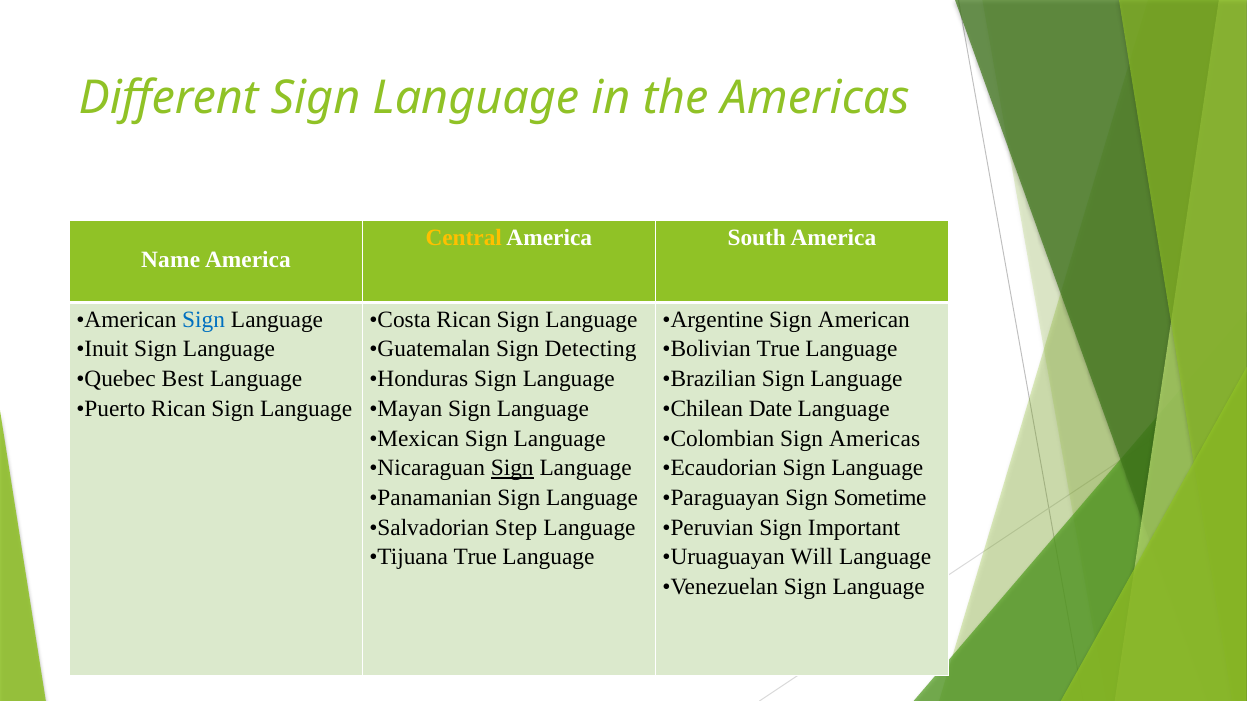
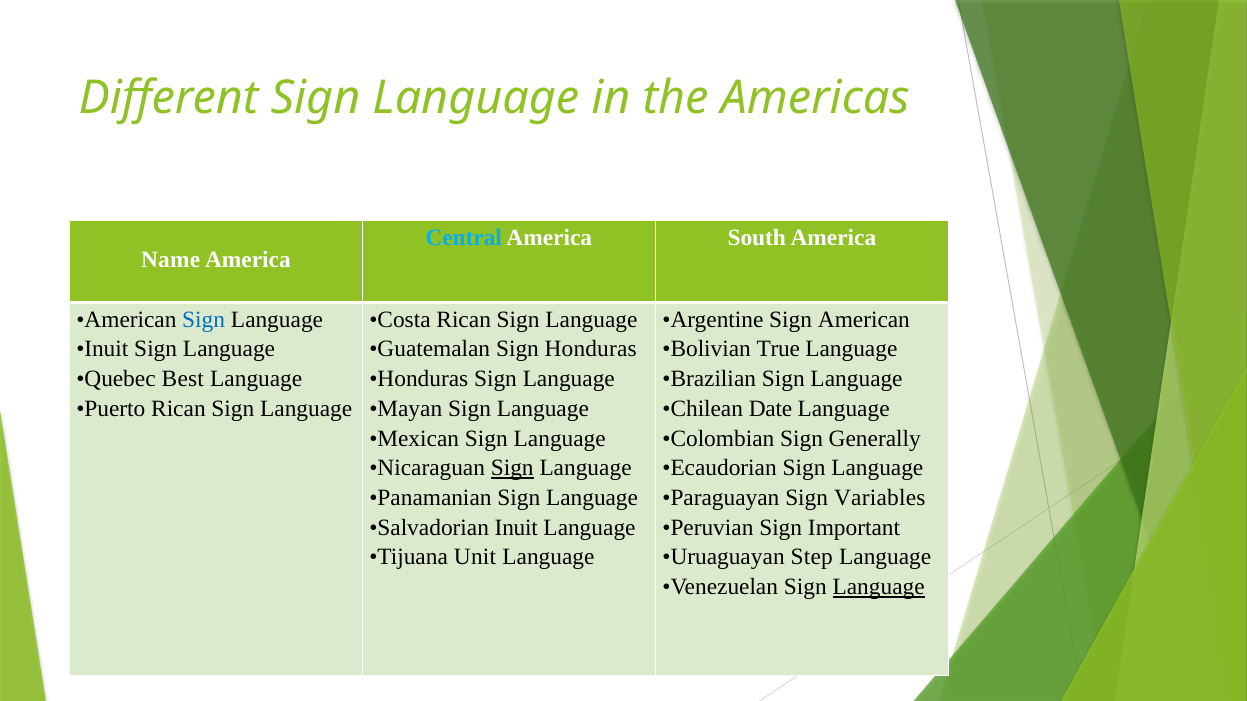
Central colour: yellow -> light blue
Sign Detecting: Detecting -> Honduras
Sign Americas: Americas -> Generally
Sometime: Sometime -> Variables
Salvadorian Step: Step -> Inuit
Tijuana True: True -> Unit
Will: Will -> Step
Language at (879, 587) underline: none -> present
